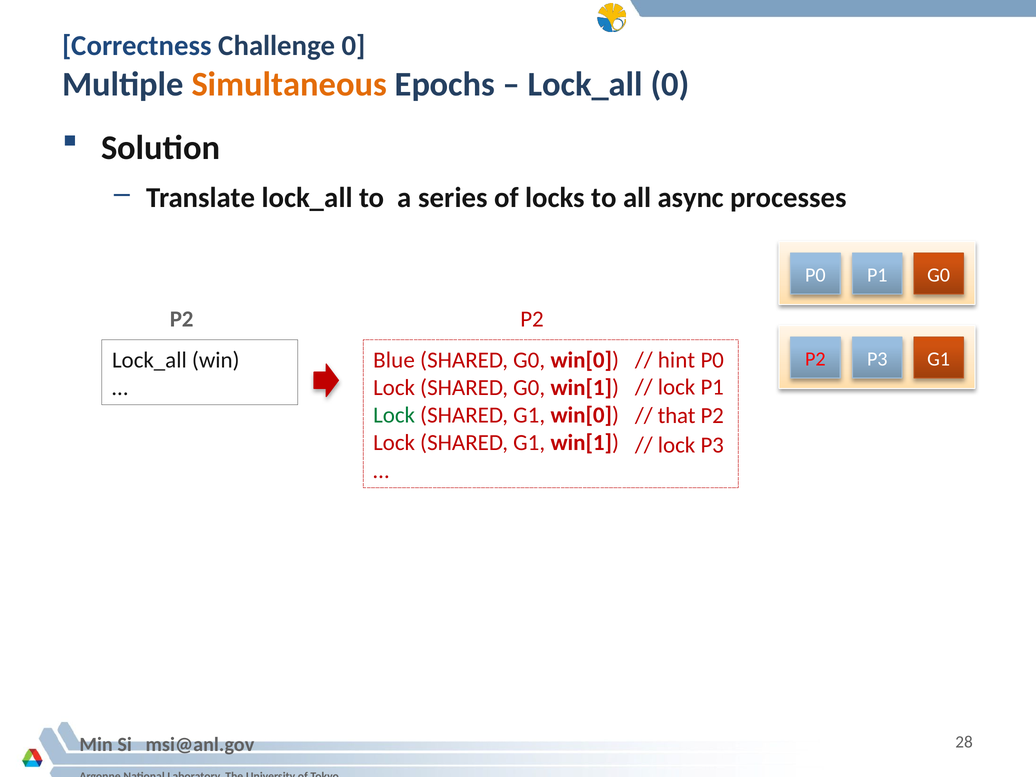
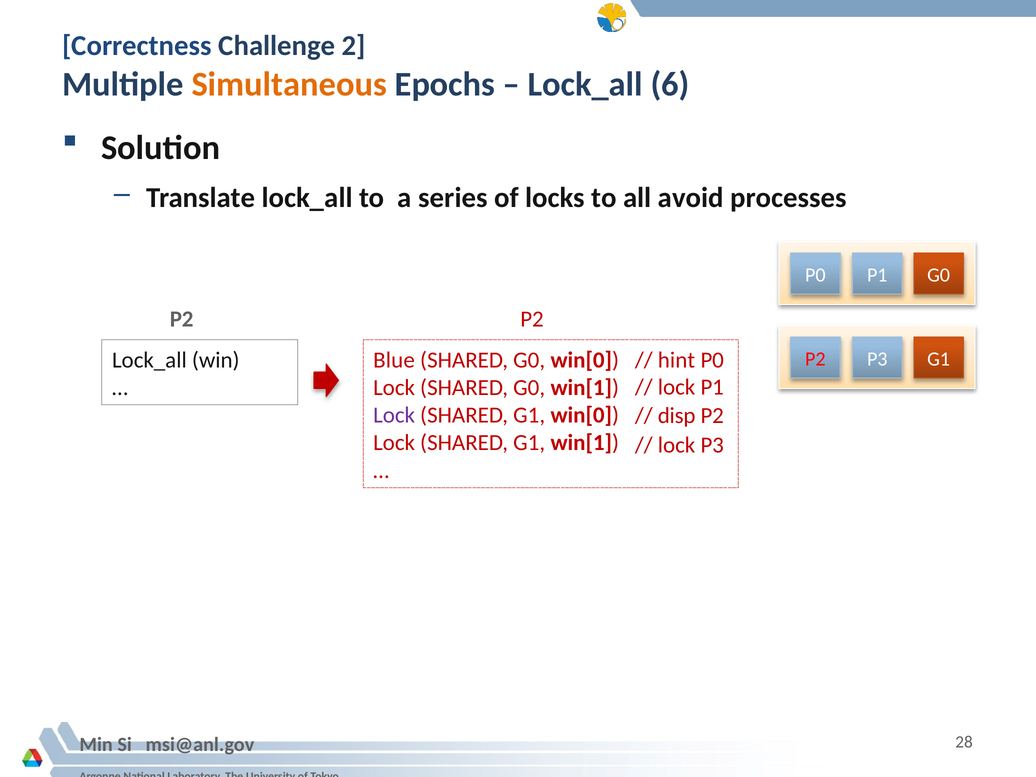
Challenge 0: 0 -> 2
Lock_all 0: 0 -> 6
async: async -> avoid
Lock at (394, 415) colour: green -> purple
that: that -> disp
